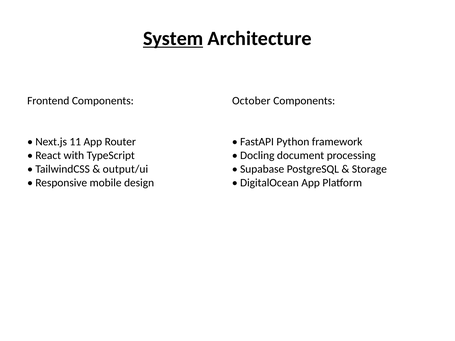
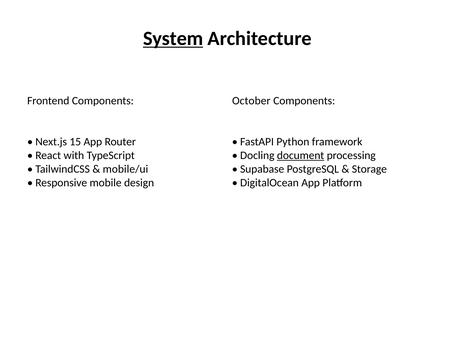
11: 11 -> 15
document underline: none -> present
output/ui: output/ui -> mobile/ui
